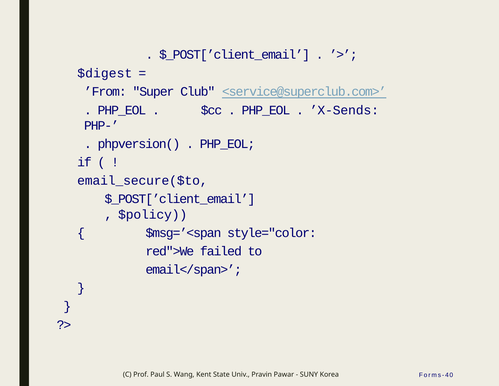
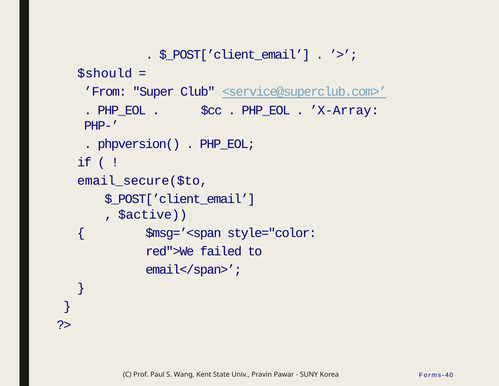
$digest: $digest -> $should
’X-Sends: ’X-Sends -> ’X-Array
$policy: $policy -> $active
